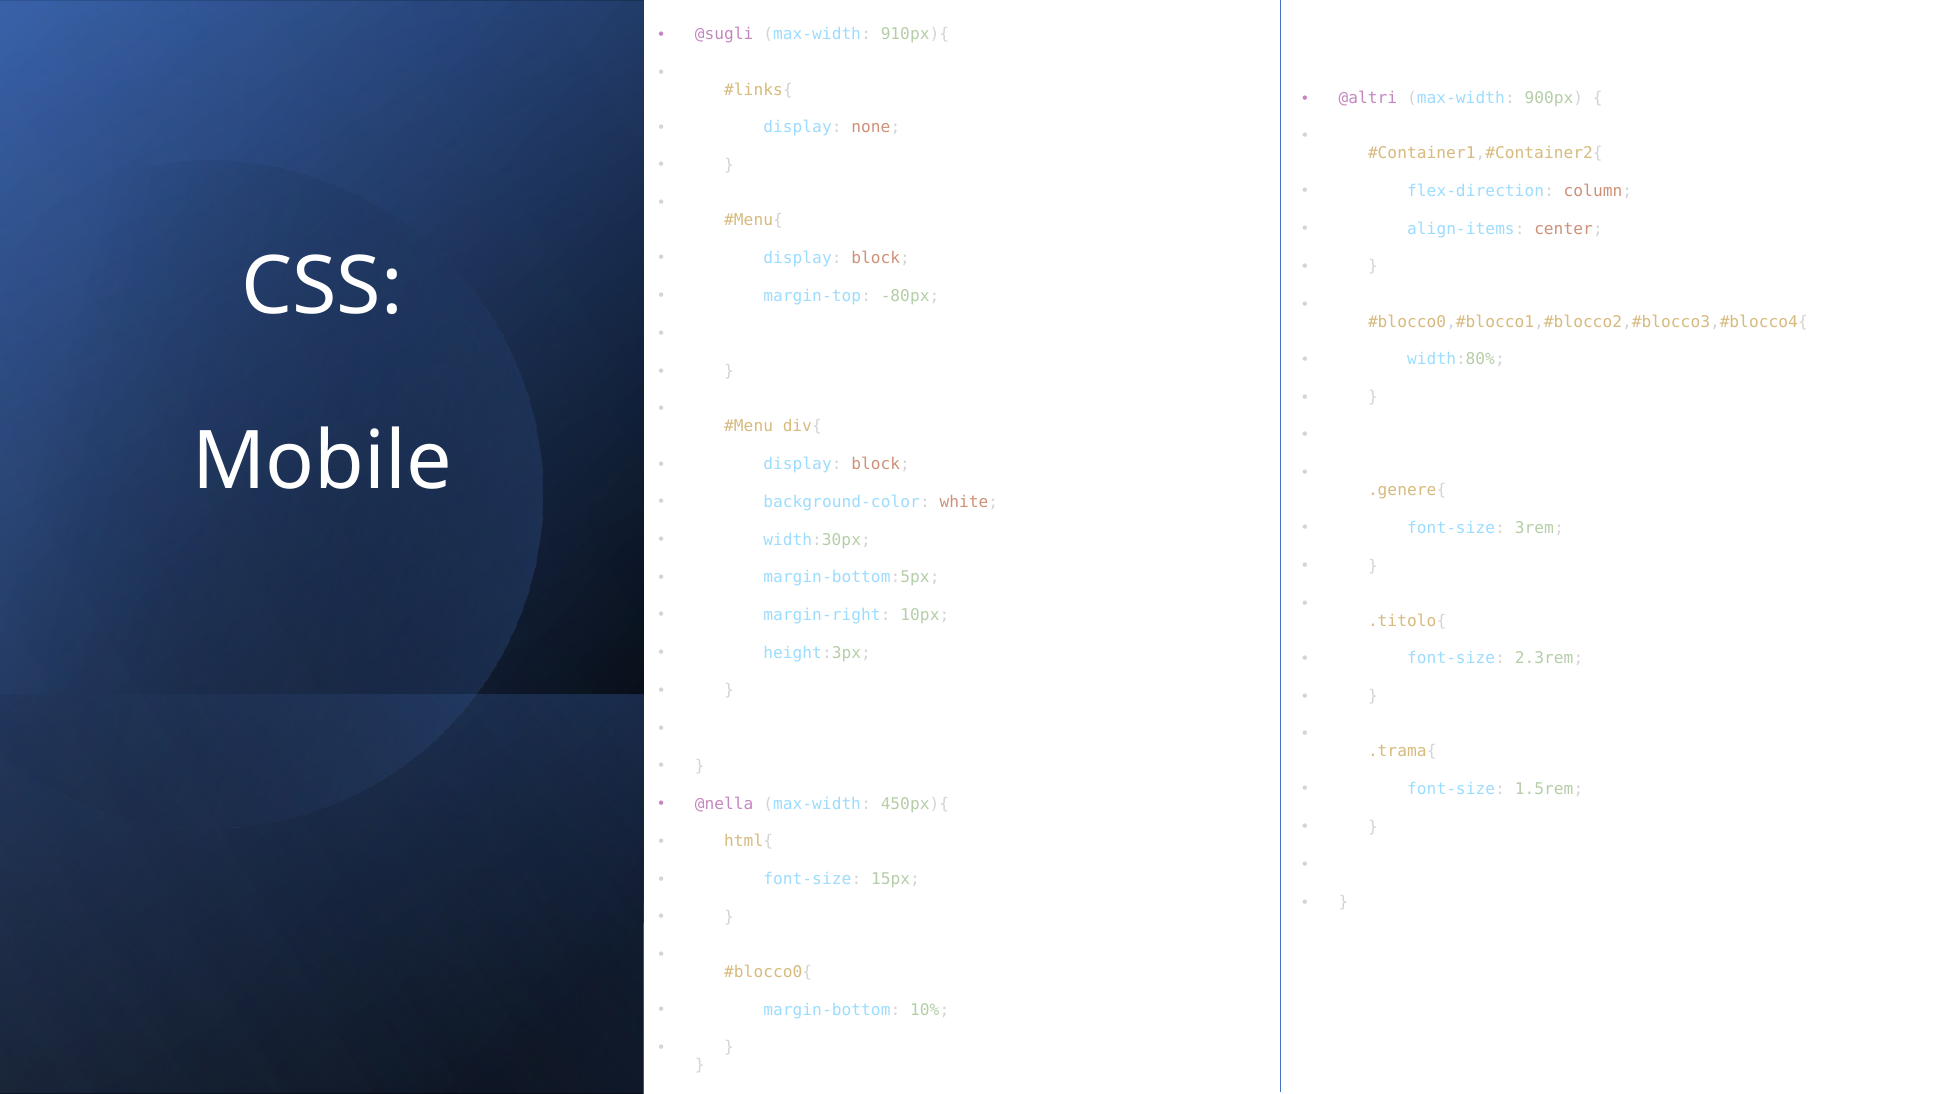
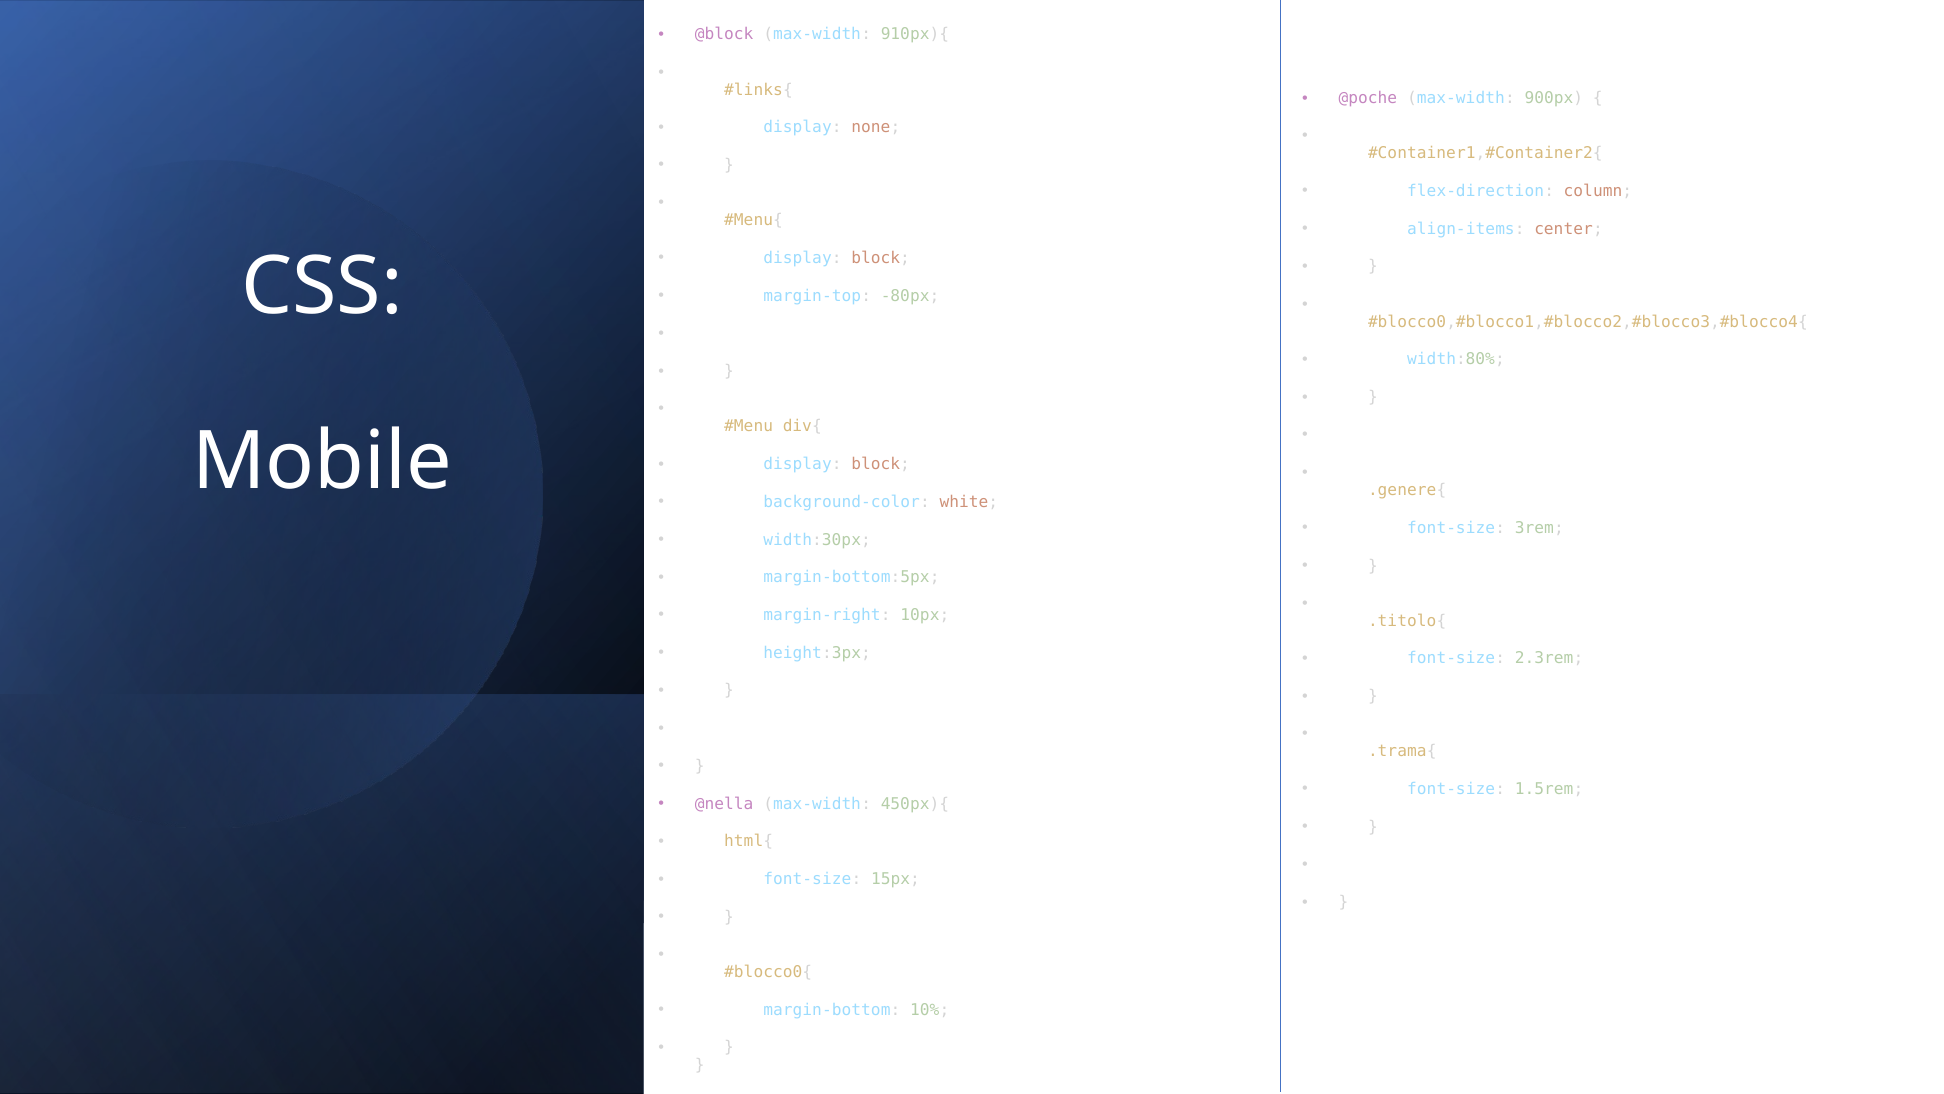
@sugli: @sugli -> @block
@altri: @altri -> @poche
